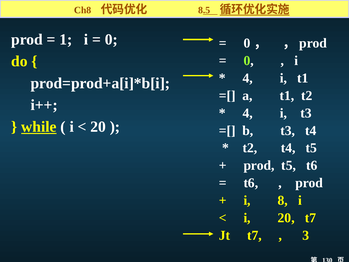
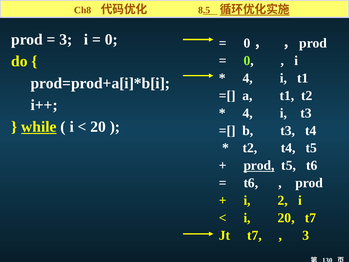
1 at (66, 39): 1 -> 3
prod at (259, 165) underline: none -> present
8: 8 -> 2
